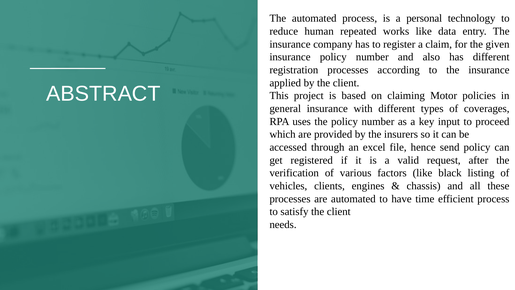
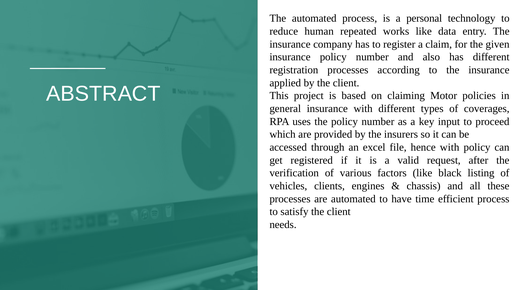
hence send: send -> with
